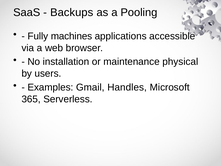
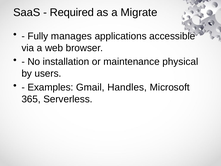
Backups: Backups -> Required
Pooling: Pooling -> Migrate
machines: machines -> manages
